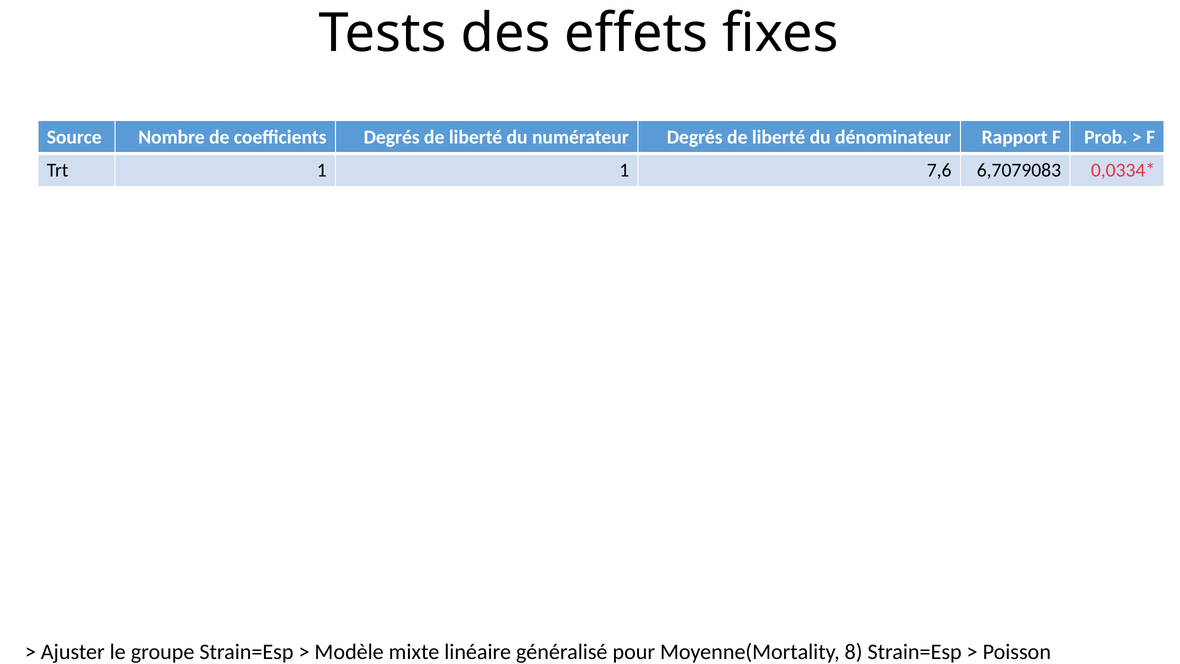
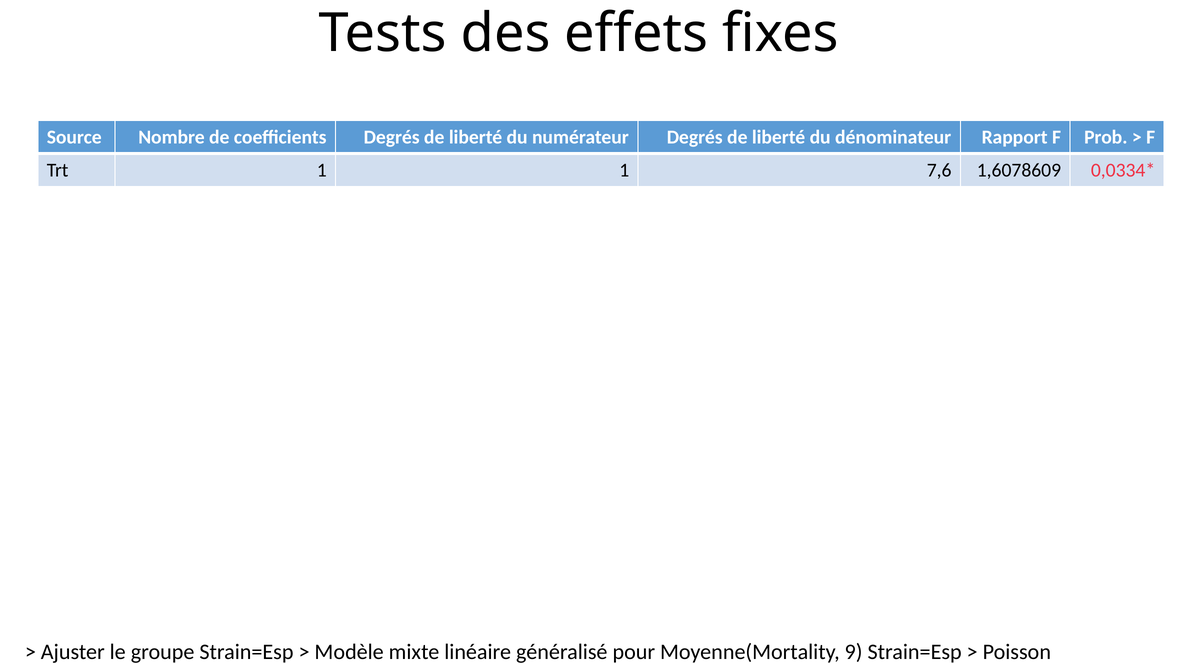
6,7079083: 6,7079083 -> 1,6078609
8: 8 -> 9
